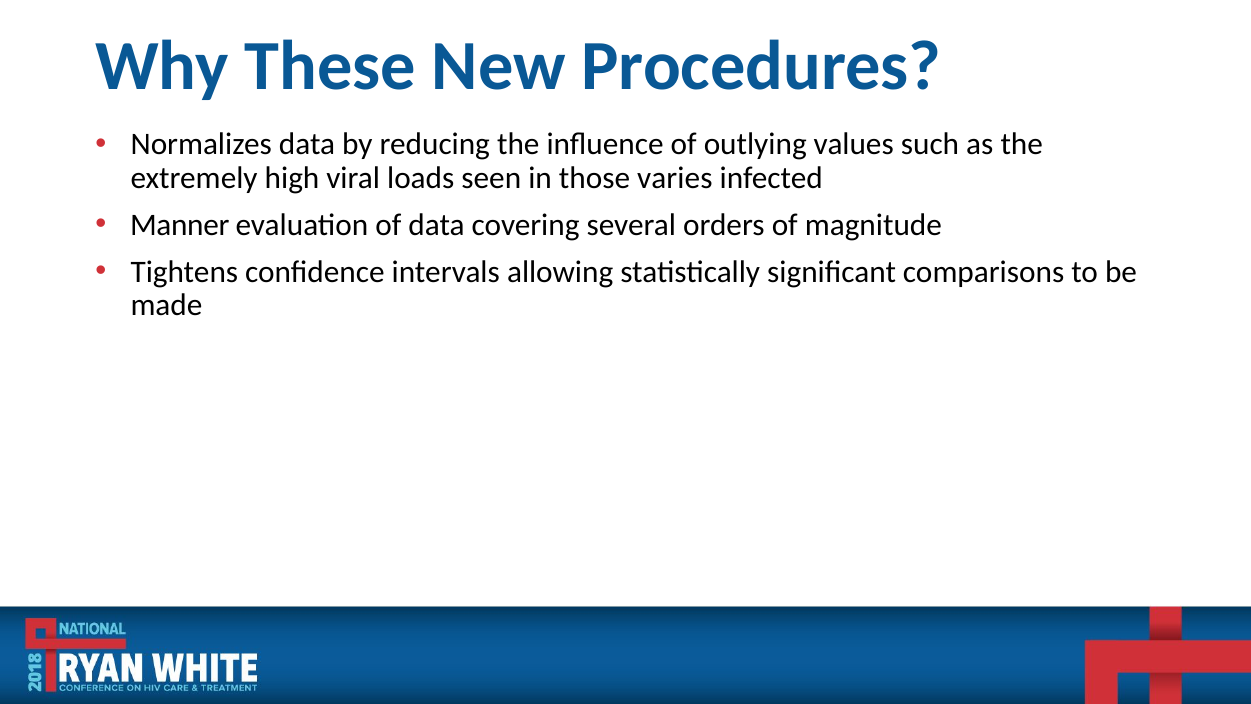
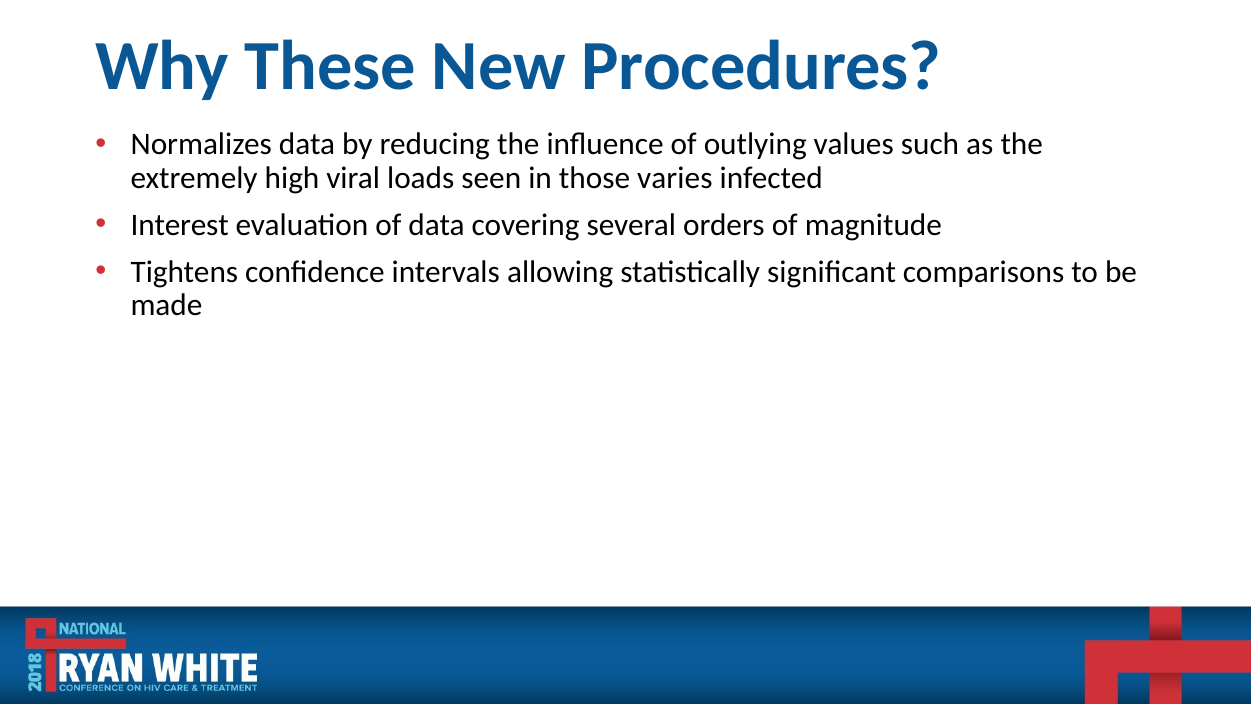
Manner: Manner -> Interest
